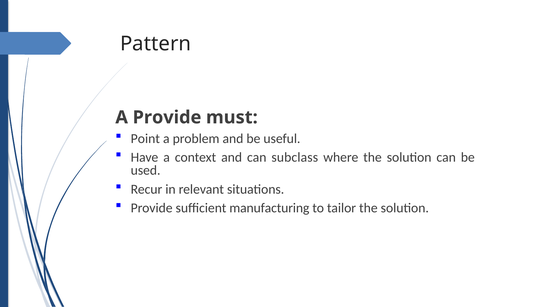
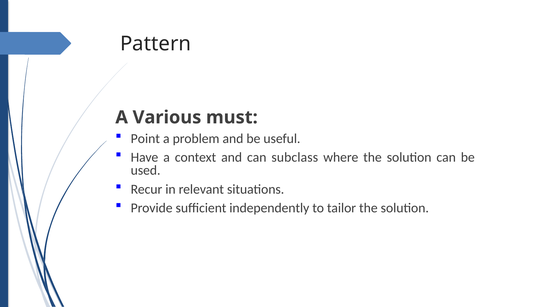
A Provide: Provide -> Various
manufacturing: manufacturing -> independently
